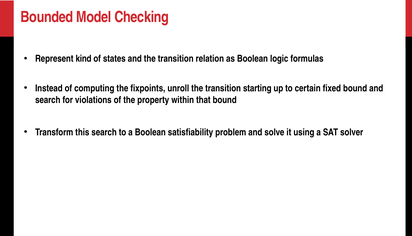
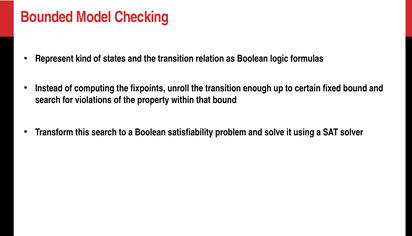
starting: starting -> enough
